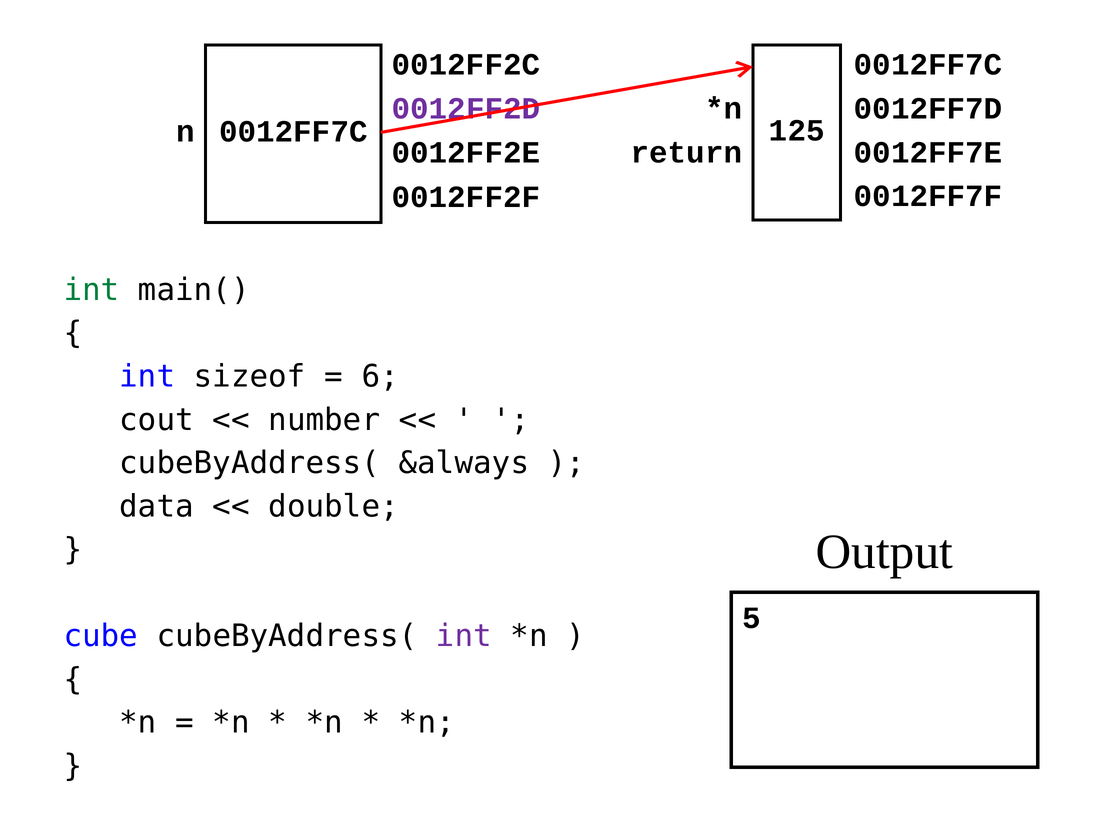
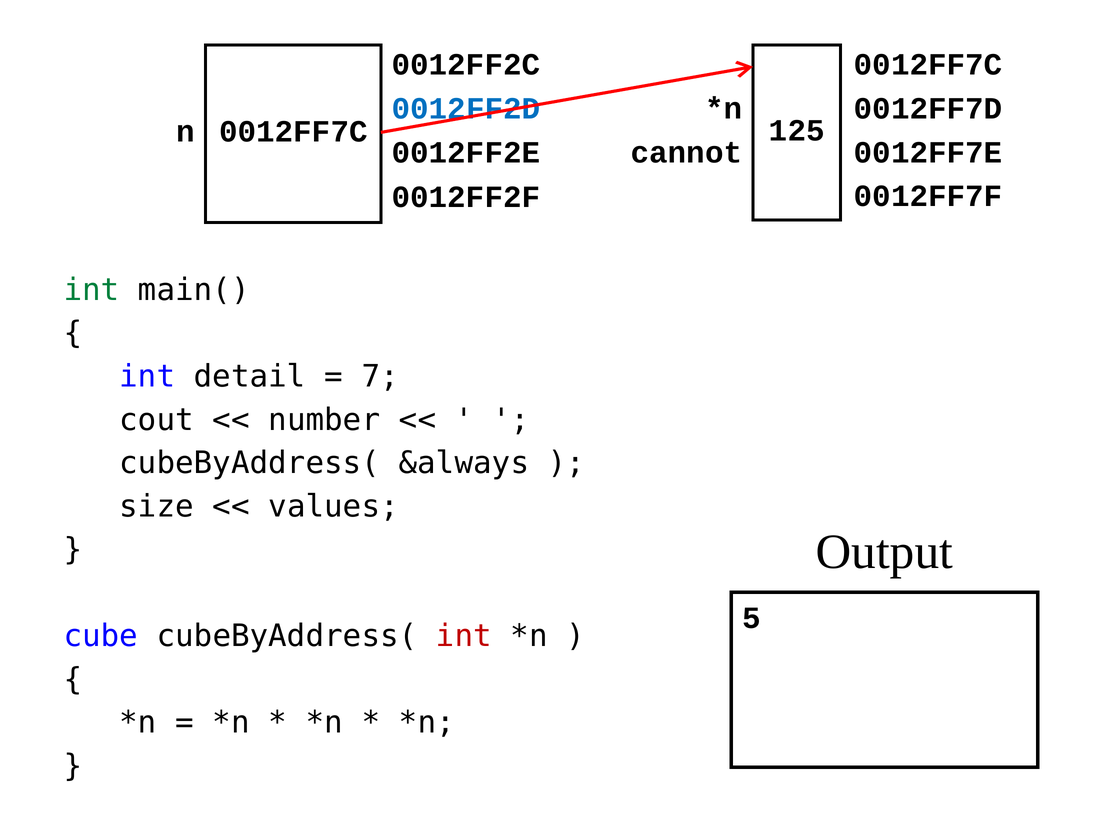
0012FF2D colour: purple -> blue
return: return -> cannot
sizeof: sizeof -> detail
6: 6 -> 7
data: data -> size
double: double -> values
int at (464, 636) colour: purple -> red
